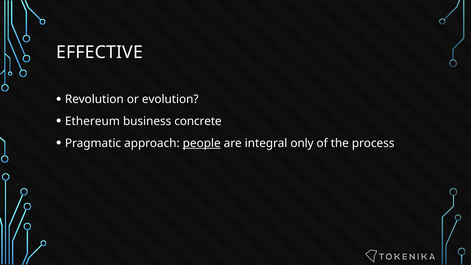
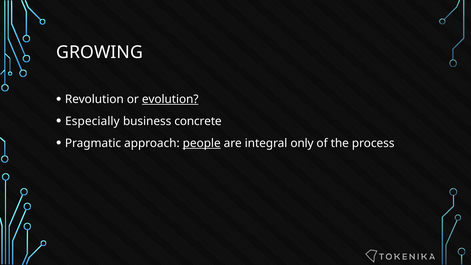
EFFECTIVE: EFFECTIVE -> GROWING
evolution underline: none -> present
Ethereum: Ethereum -> Especially
